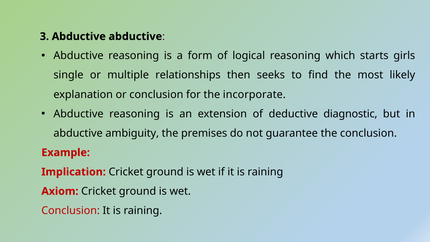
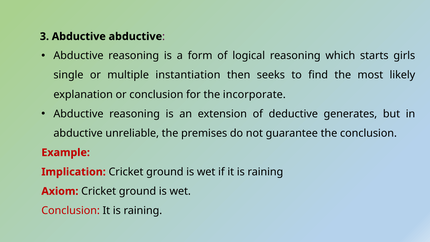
relationships: relationships -> instantiation
diagnostic: diagnostic -> generates
ambiguity: ambiguity -> unreliable
